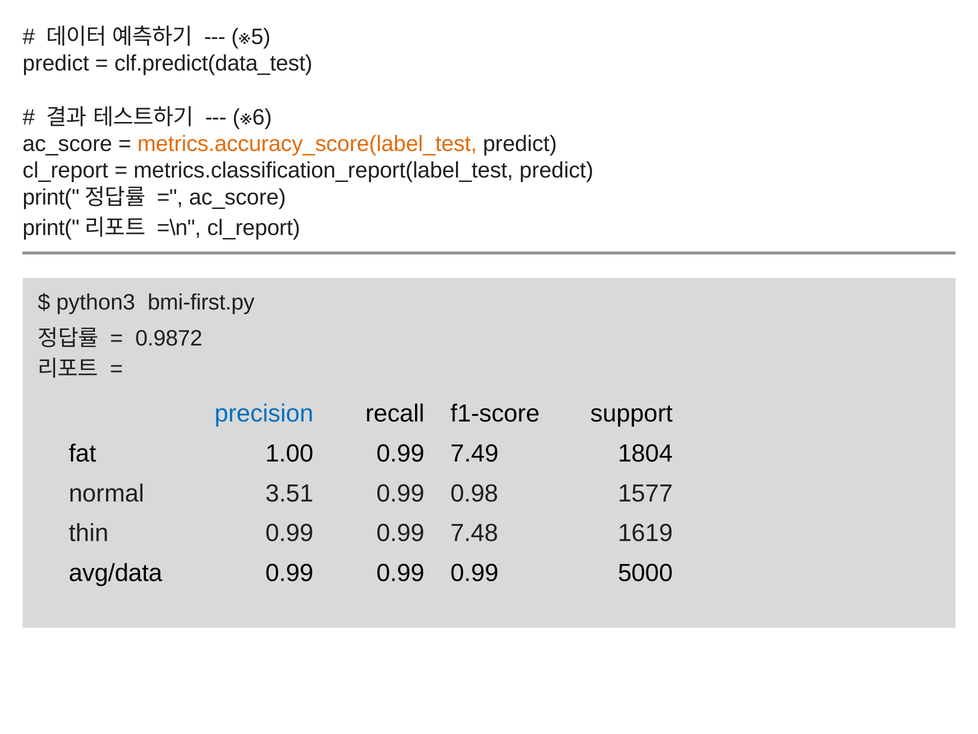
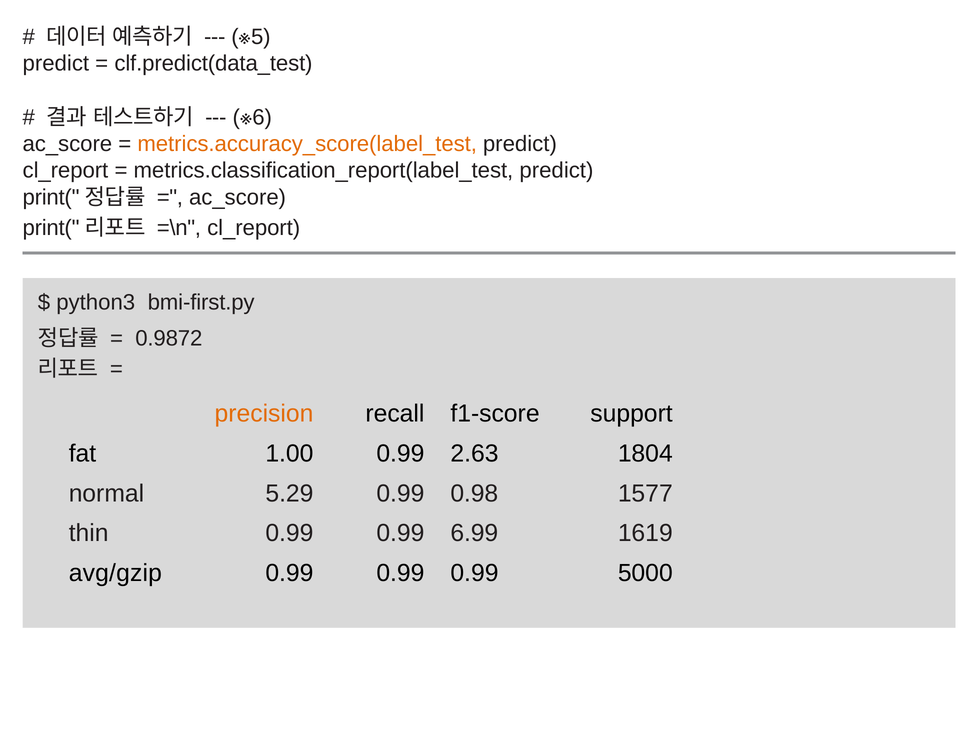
precision colour: blue -> orange
7.49: 7.49 -> 2.63
3.51: 3.51 -> 5.29
7.48: 7.48 -> 6.99
avg/data: avg/data -> avg/gzip
